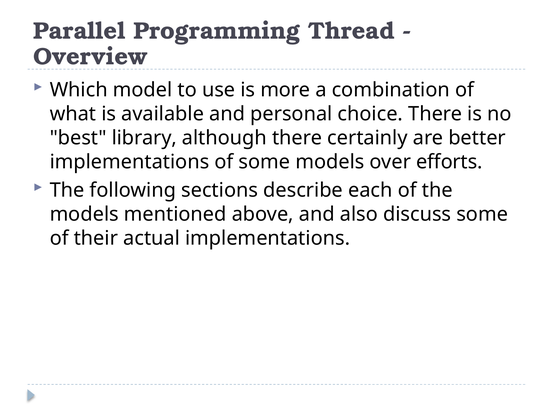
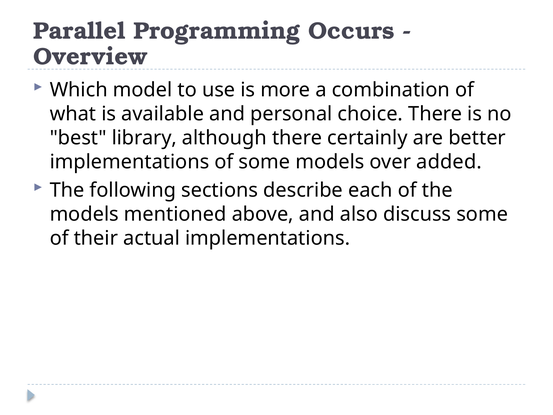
Thread: Thread -> Occurs
efforts: efforts -> added
